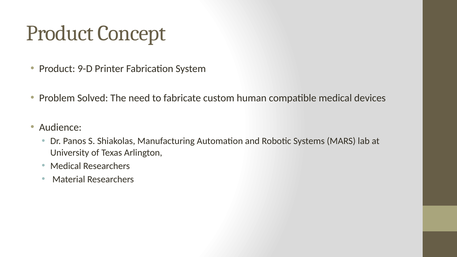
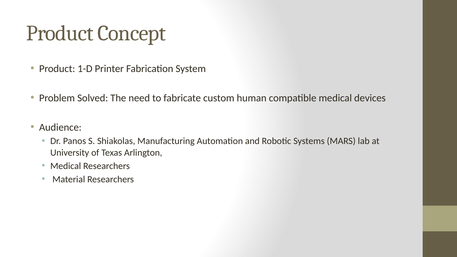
9-D: 9-D -> 1-D
